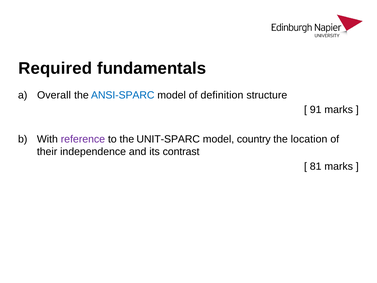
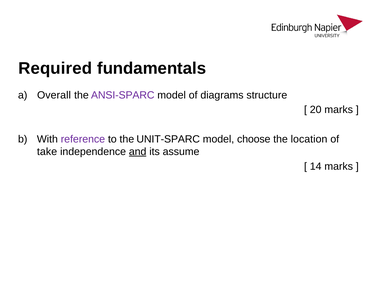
ANSI-SPARC colour: blue -> purple
definition: definition -> diagrams
91: 91 -> 20
country: country -> choose
their: their -> take
and underline: none -> present
contrast: contrast -> assume
81: 81 -> 14
